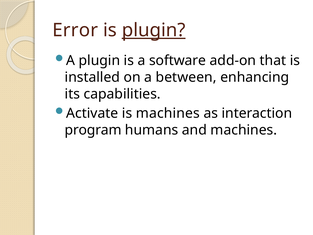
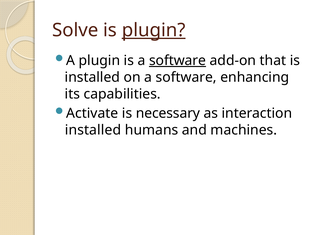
Error: Error -> Solve
software at (178, 60) underline: none -> present
on a between: between -> software
is machines: machines -> necessary
program at (93, 130): program -> installed
